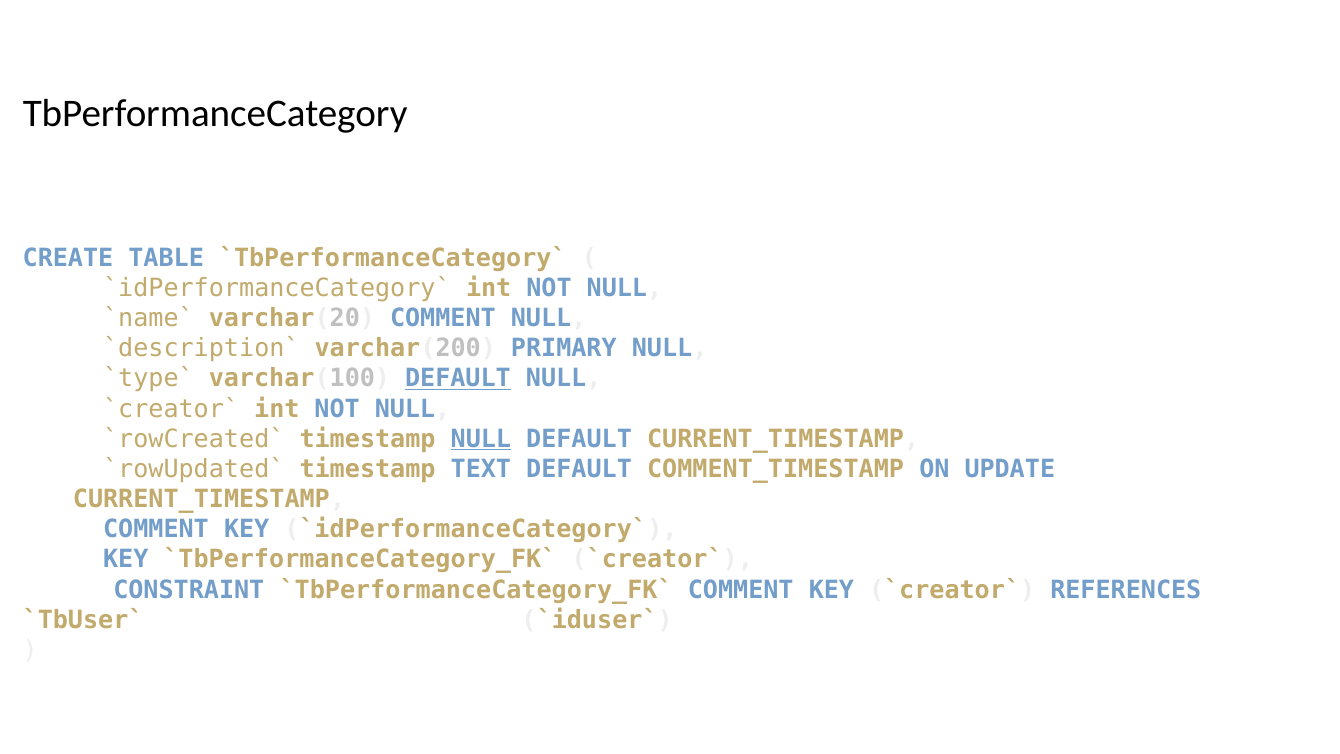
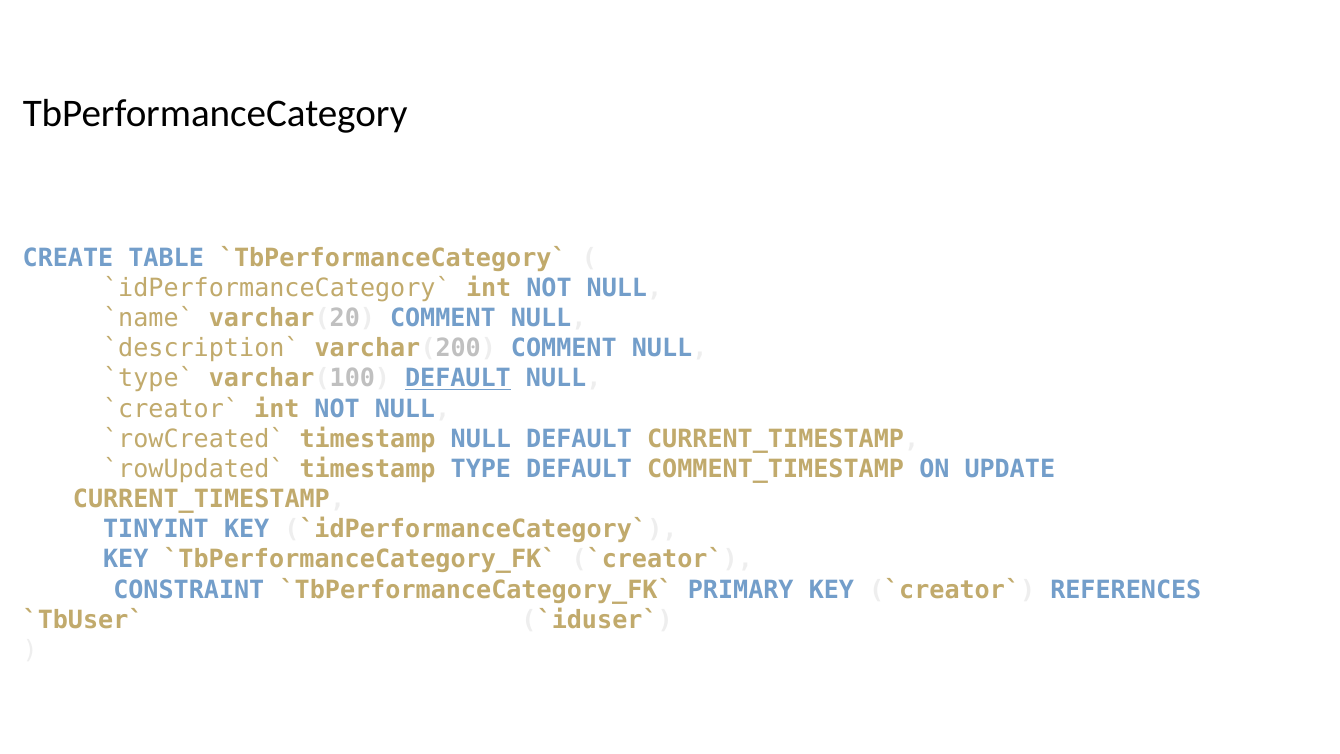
varchar(200 PRIMARY: PRIMARY -> COMMENT
NULL at (481, 439) underline: present -> none
TEXT: TEXT -> TYPE
COMMENT at (156, 529): COMMENT -> TINYINT
COMMENT at (741, 590): COMMENT -> PRIMARY
